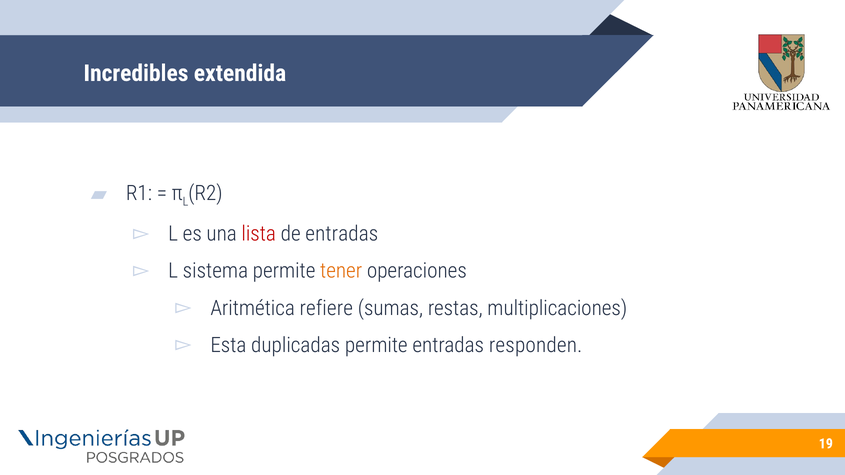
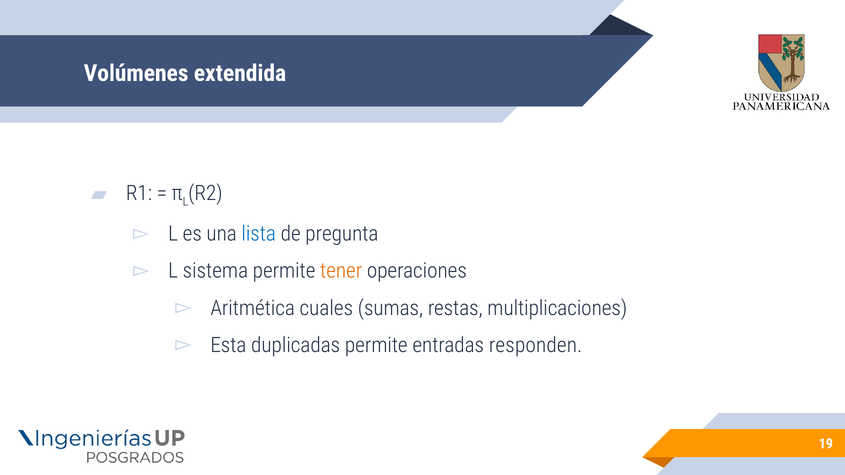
Incredibles: Incredibles -> Volúmenes
lista colour: red -> blue
de entradas: entradas -> pregunta
refiere: refiere -> cuales
